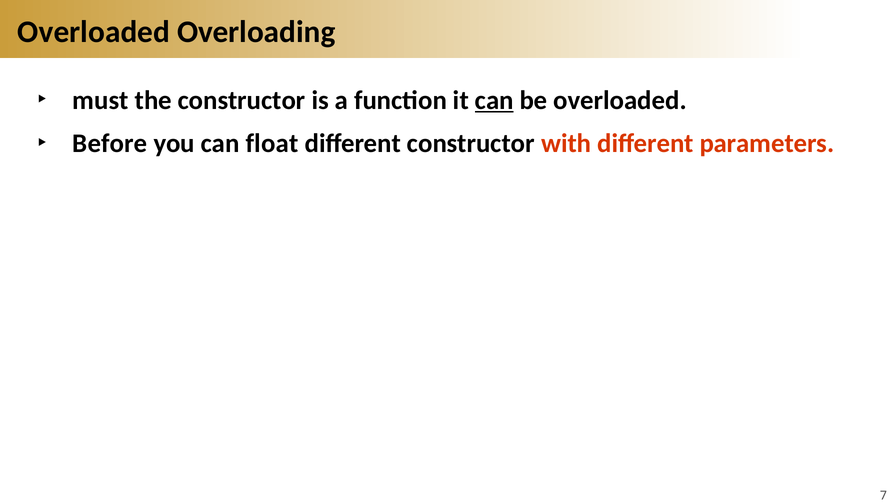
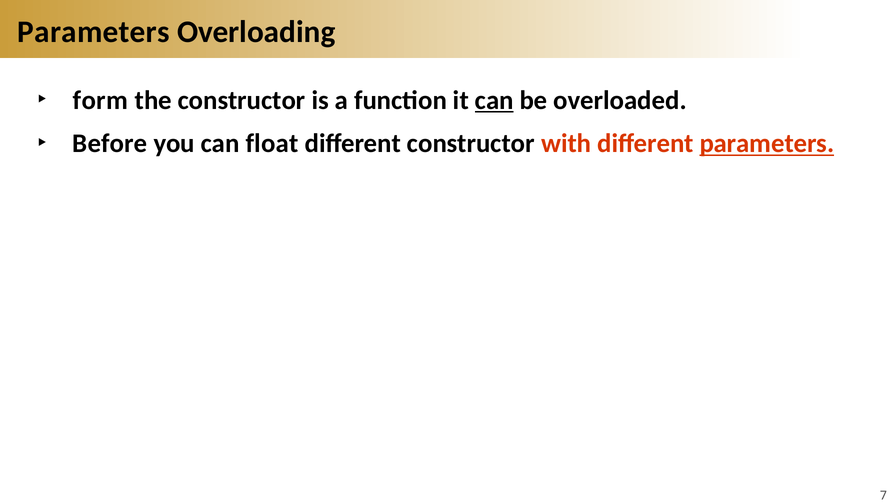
Overloaded at (94, 32): Overloaded -> Parameters
must: must -> form
parameters at (767, 144) underline: none -> present
